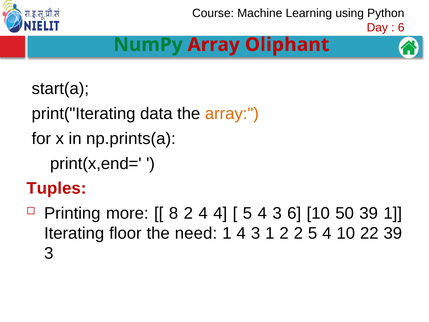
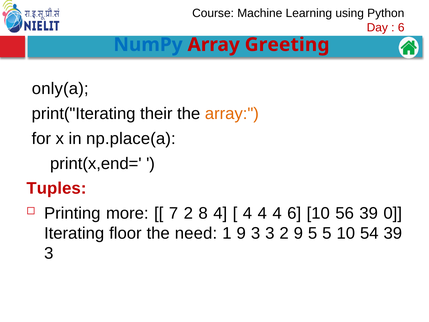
NumPy colour: green -> blue
Oliphant: Oliphant -> Greeting
start(a: start(a -> only(a
data: data -> their
np.prints(a: np.prints(a -> np.place(a
8: 8 -> 7
2 4: 4 -> 8
5 at (247, 213): 5 -> 4
3 at (277, 213): 3 -> 4
50: 50 -> 56
39 1: 1 -> 0
1 4: 4 -> 9
3 1: 1 -> 3
2 2: 2 -> 9
4 at (327, 233): 4 -> 5
22: 22 -> 54
